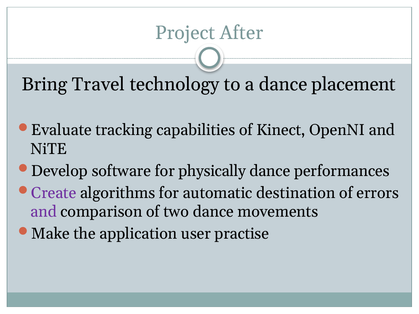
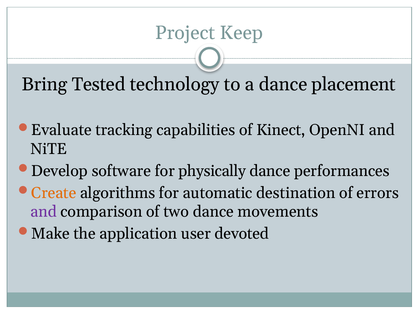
After: After -> Keep
Travel: Travel -> Tested
Create colour: purple -> orange
practise: practise -> devoted
